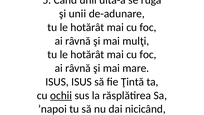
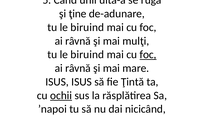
şi unii: unii -> ţine
hotărât at (87, 27): hotărât -> biruind
hotărât at (87, 54): hotărât -> biruind
foc at (148, 54) underline: none -> present
